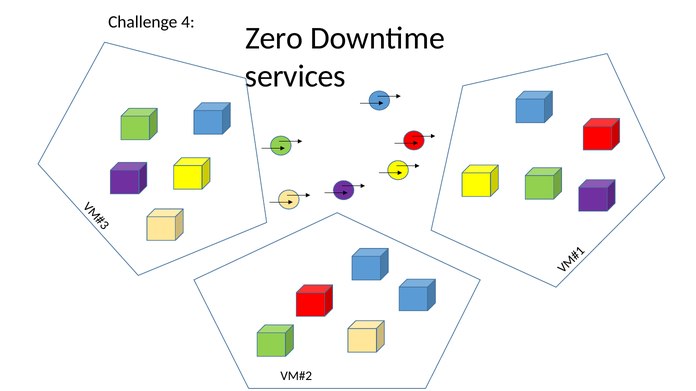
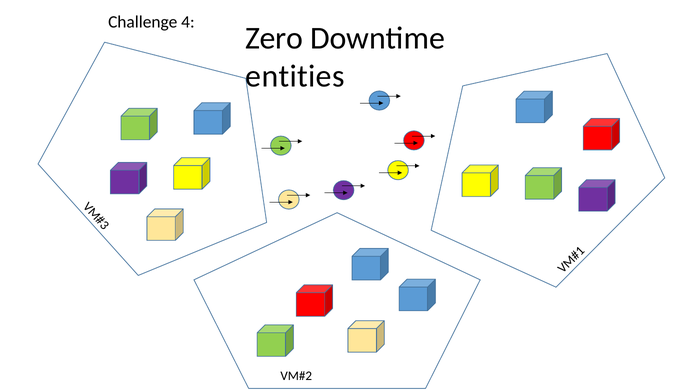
services: services -> entities
